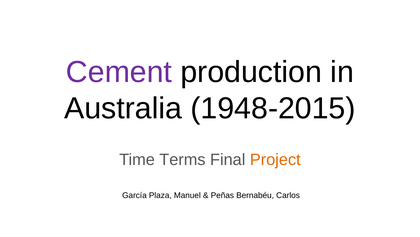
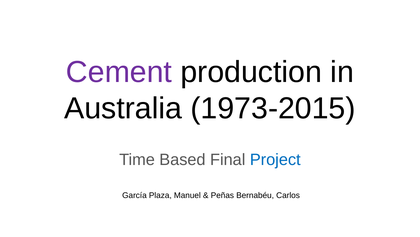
1948-2015: 1948-2015 -> 1973-2015
Terms: Terms -> Based
Project colour: orange -> blue
